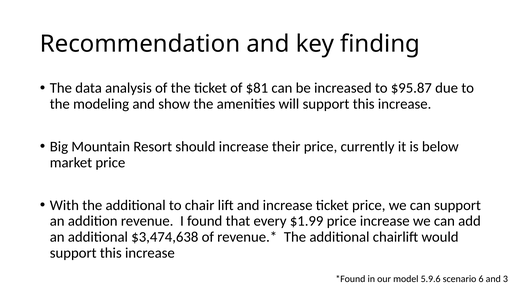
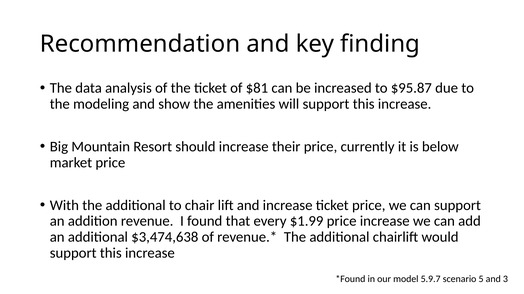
5.9.6: 5.9.6 -> 5.9.7
6: 6 -> 5
